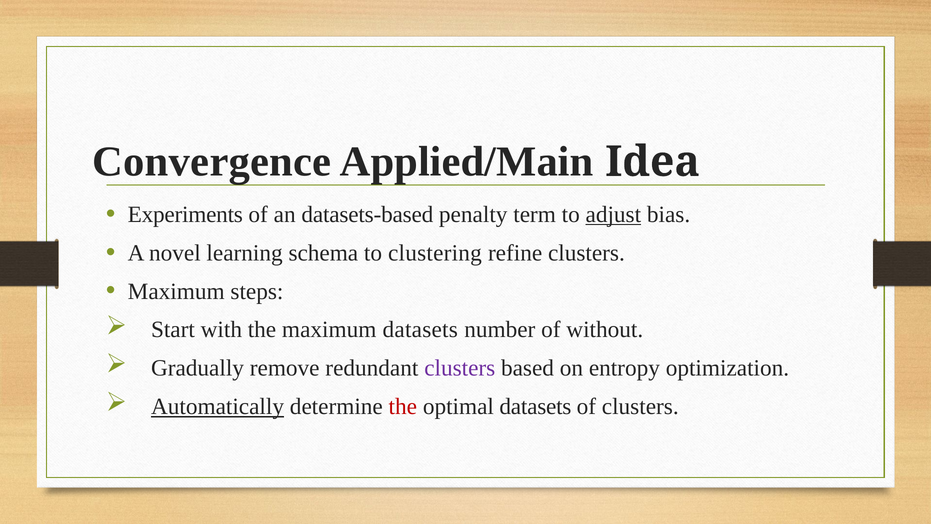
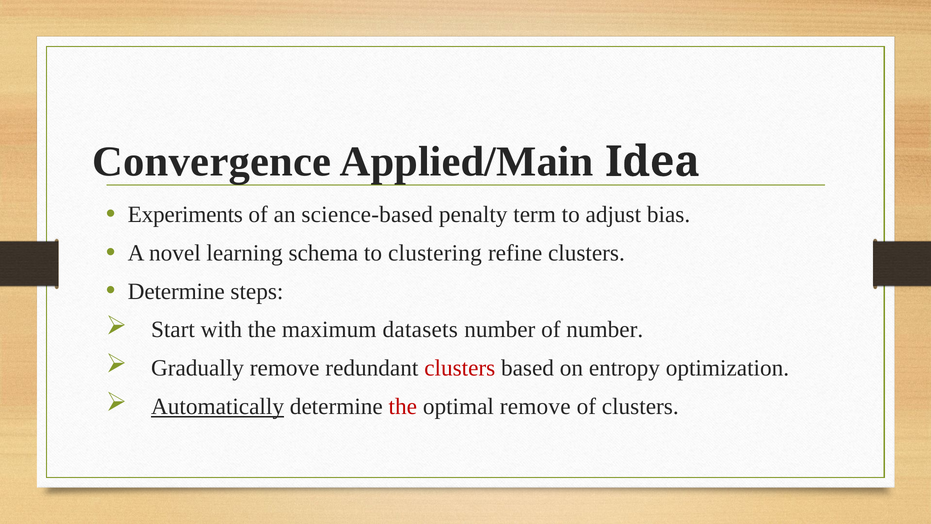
datasets-based: datasets-based -> science-based
adjust underline: present -> none
Maximum at (176, 291): Maximum -> Determine
of without: without -> number
clusters at (460, 368) colour: purple -> red
optimal datasets: datasets -> remove
